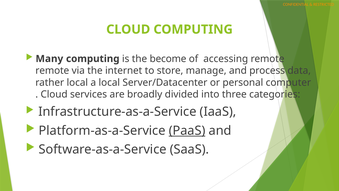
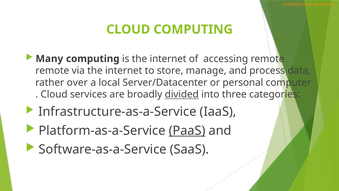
is the become: become -> internet
rather local: local -> over
divided underline: none -> present
